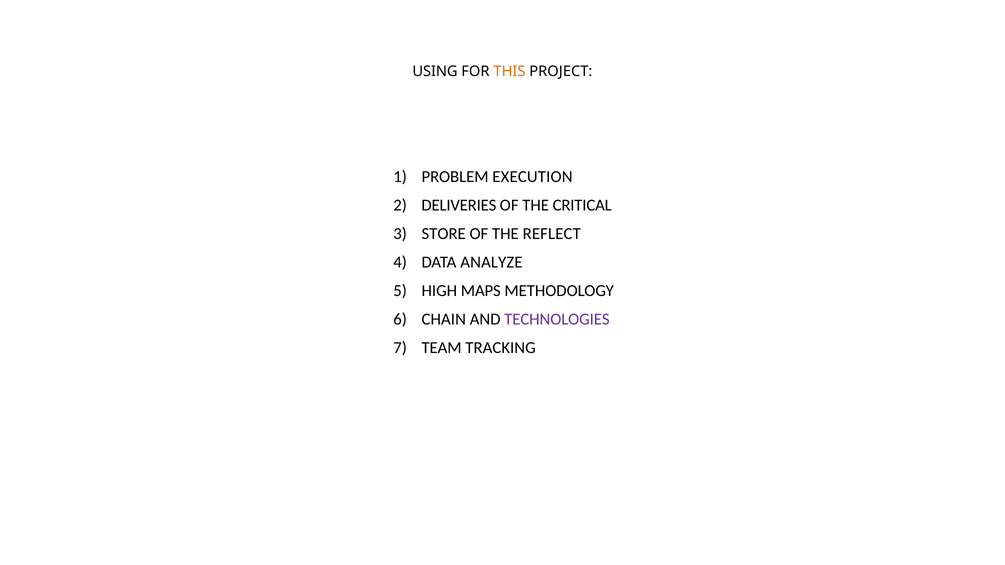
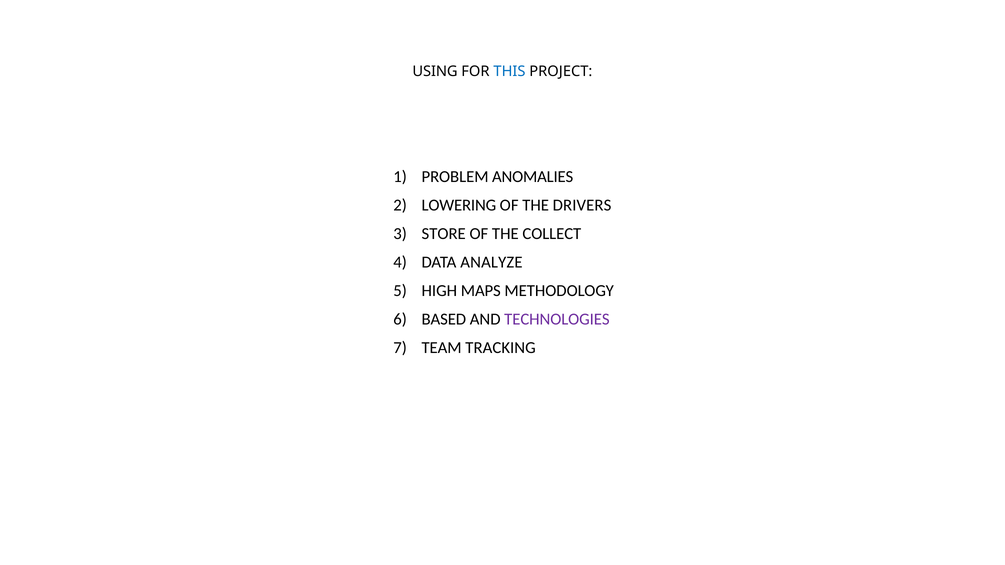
THIS colour: orange -> blue
EXECUTION: EXECUTION -> ANOMALIES
DELIVERIES: DELIVERIES -> LOWERING
CRITICAL: CRITICAL -> DRIVERS
REFLECT: REFLECT -> COLLECT
CHAIN: CHAIN -> BASED
